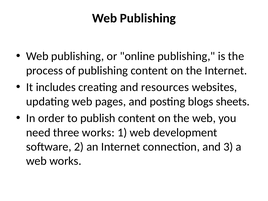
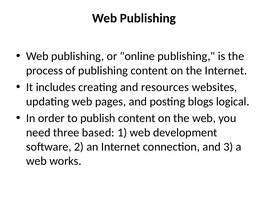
sheets: sheets -> logical
three works: works -> based
